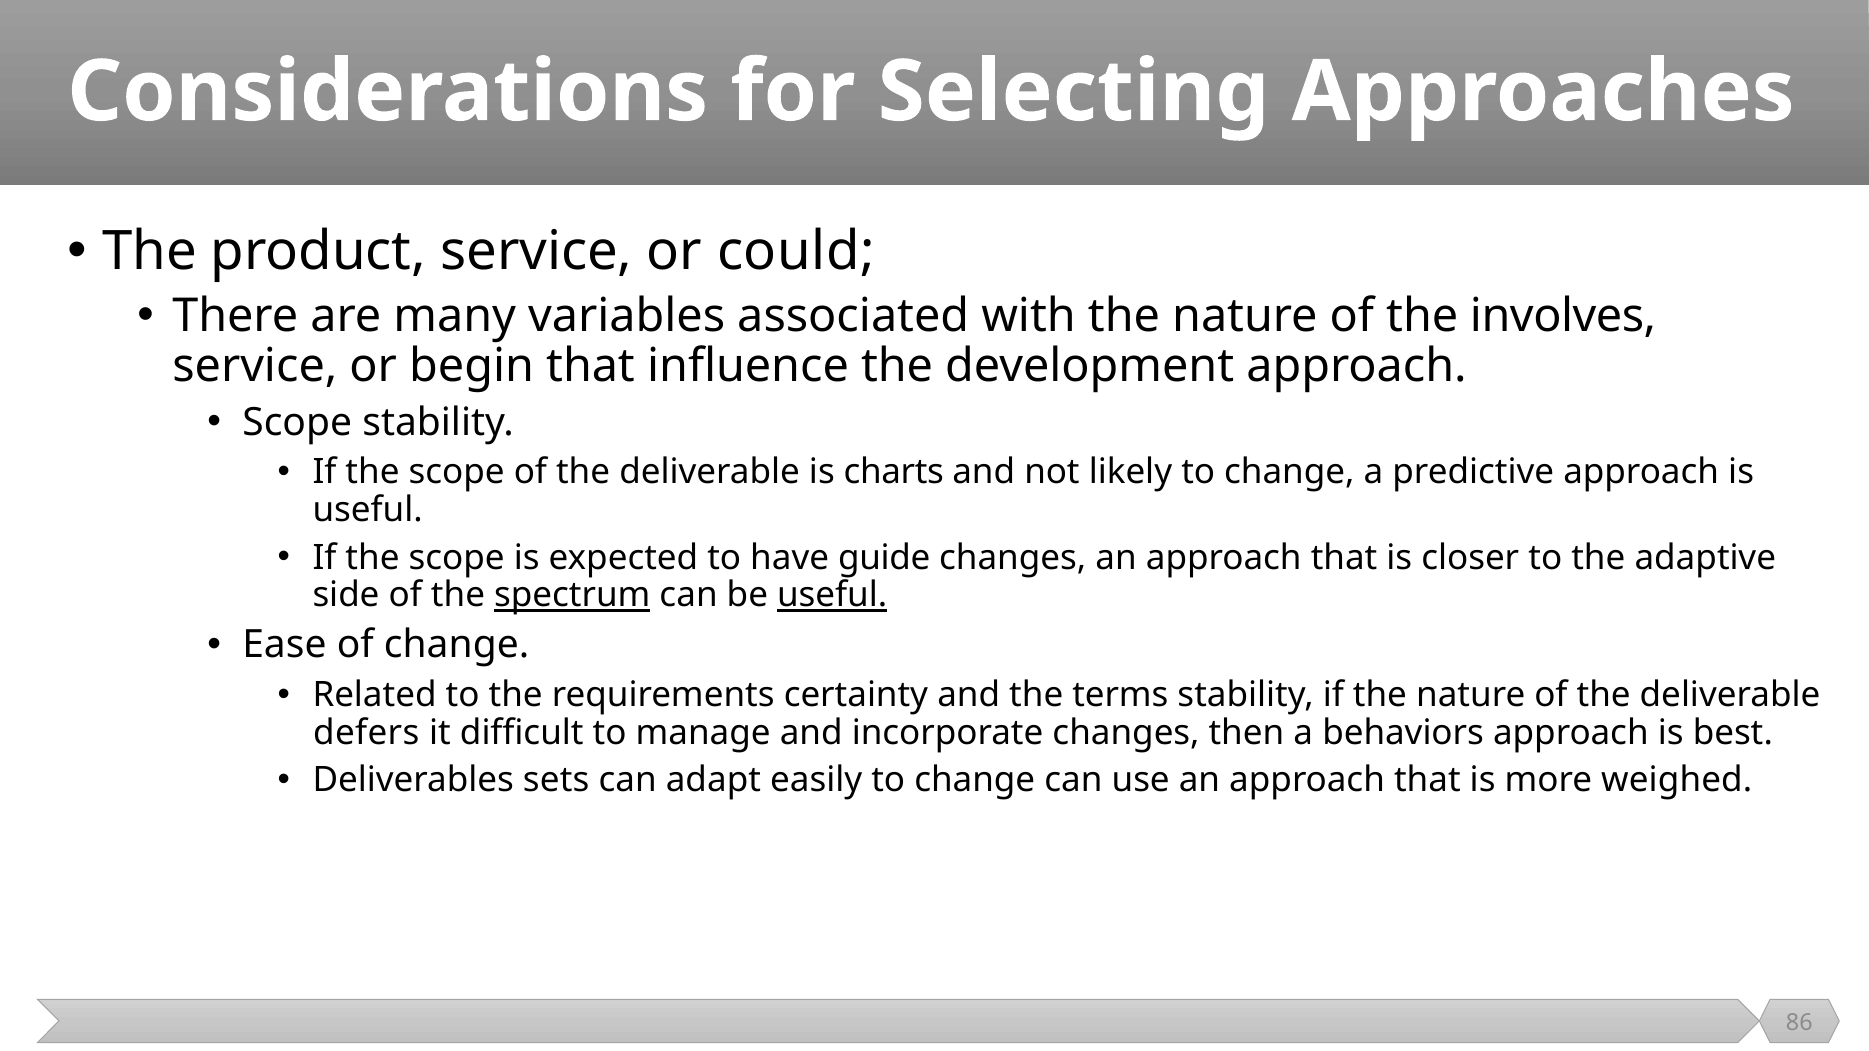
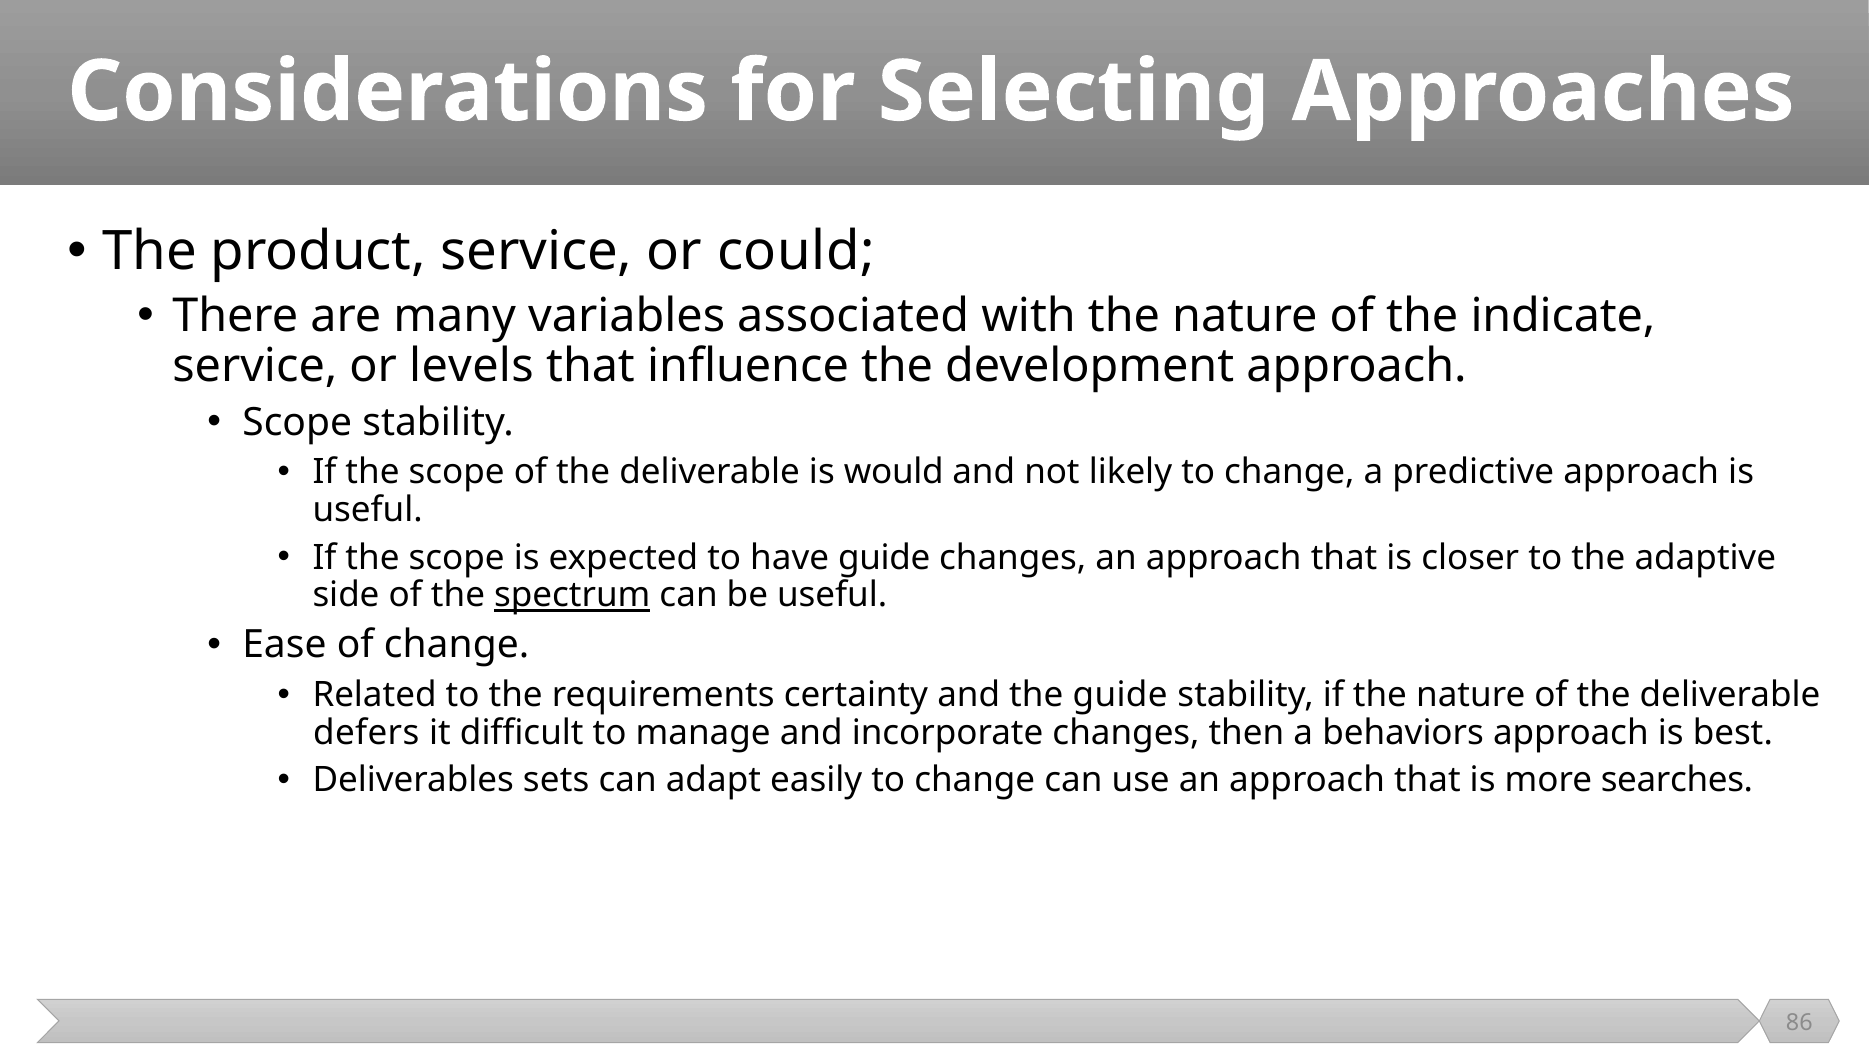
involves: involves -> indicate
begin: begin -> levels
charts: charts -> would
useful at (832, 596) underline: present -> none
the terms: terms -> guide
weighed: weighed -> searches
